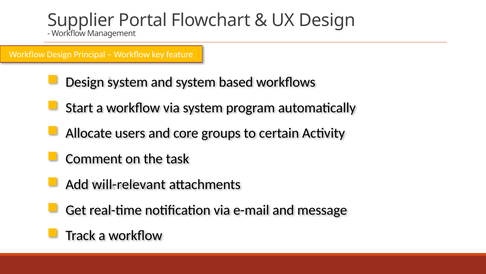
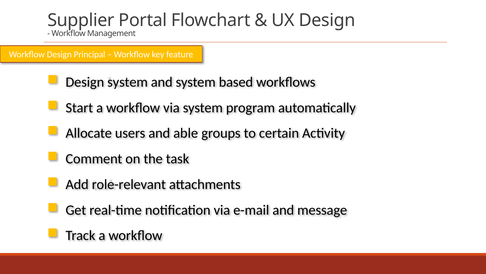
core: core -> able
will-relevant: will-relevant -> role-relevant
